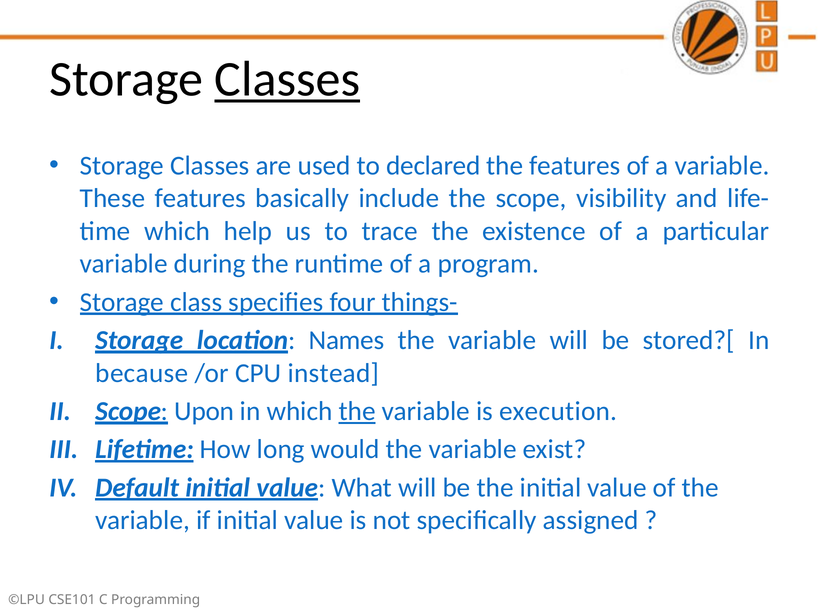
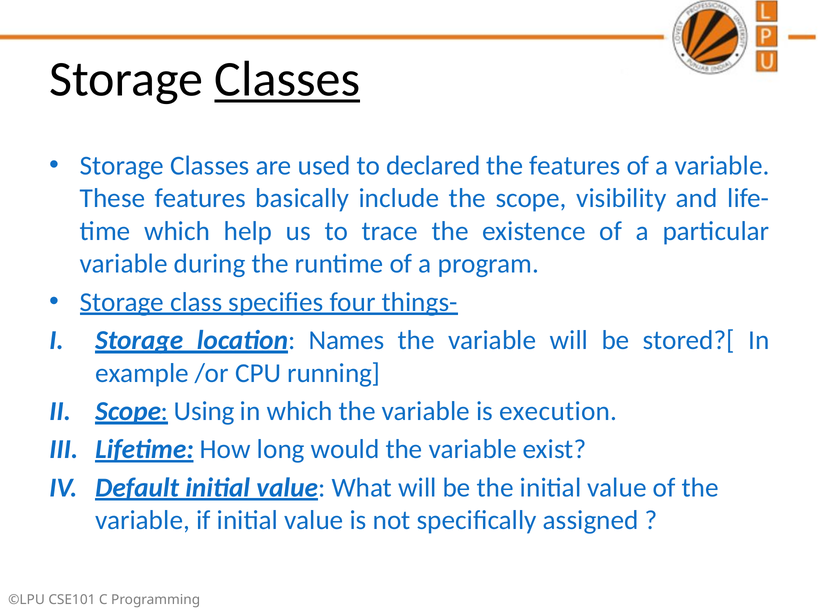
because: because -> example
instead: instead -> running
Upon: Upon -> Using
the at (357, 411) underline: present -> none
